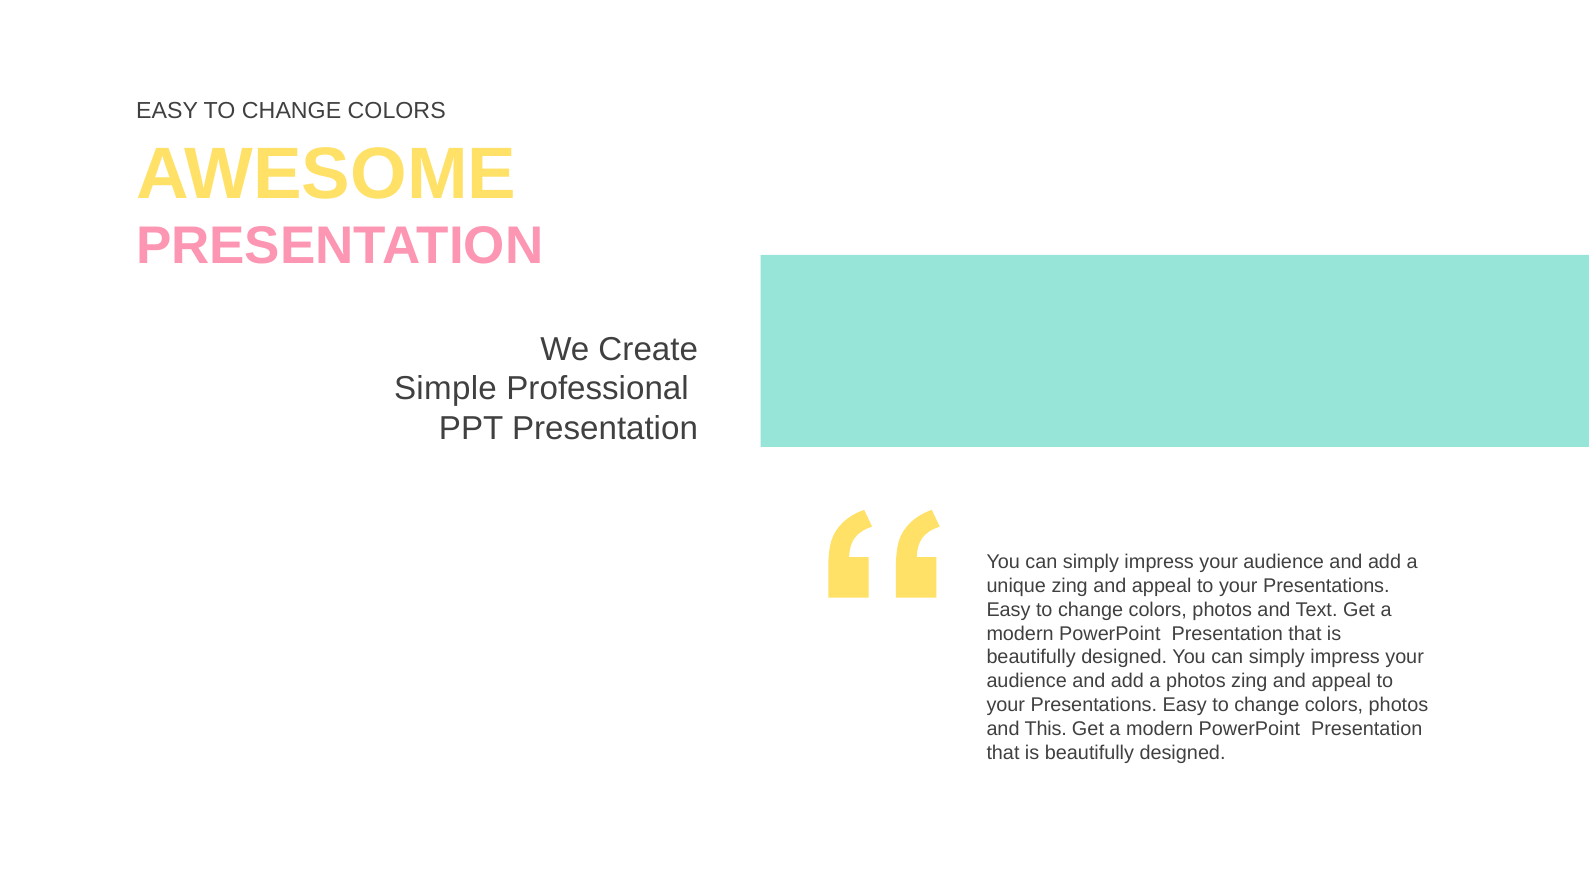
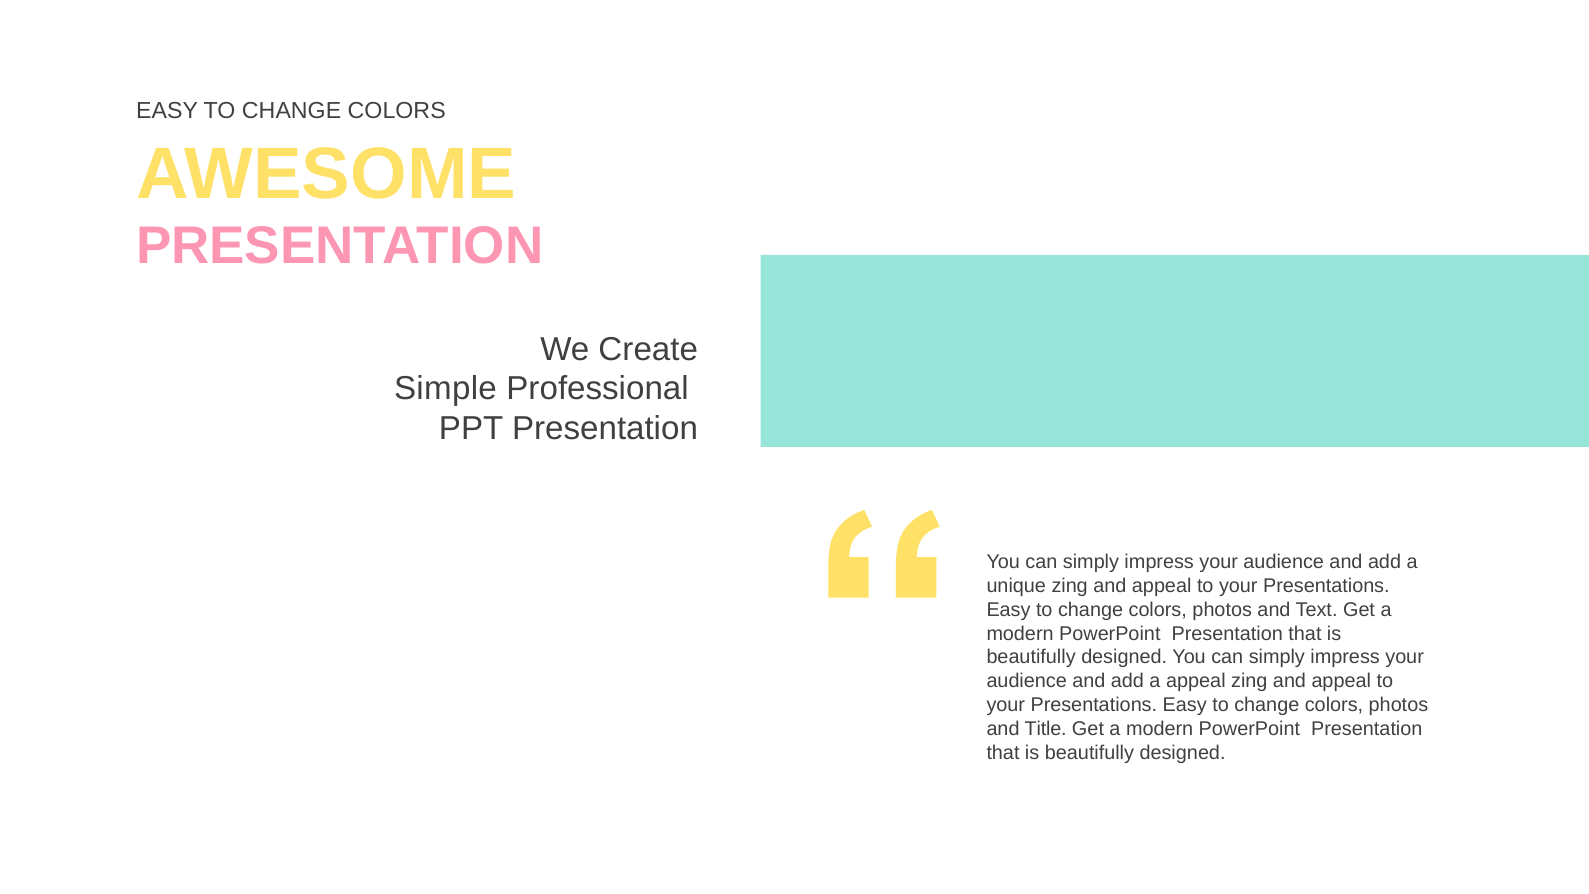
a photos: photos -> appeal
This: This -> Title
